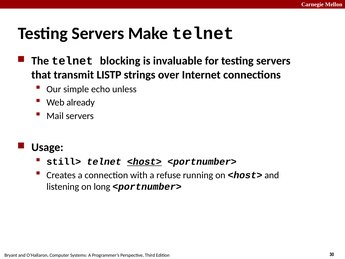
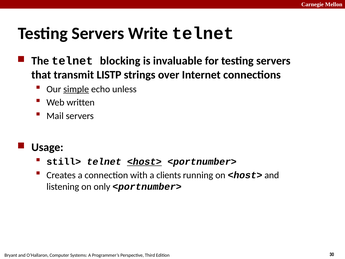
Make: Make -> Write
simple underline: none -> present
already: already -> written
refuse: refuse -> clients
long: long -> only
